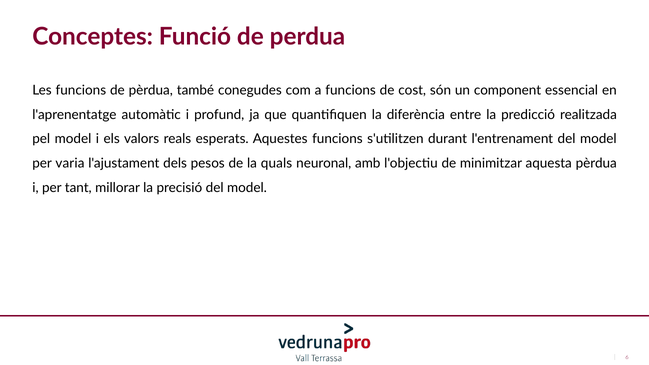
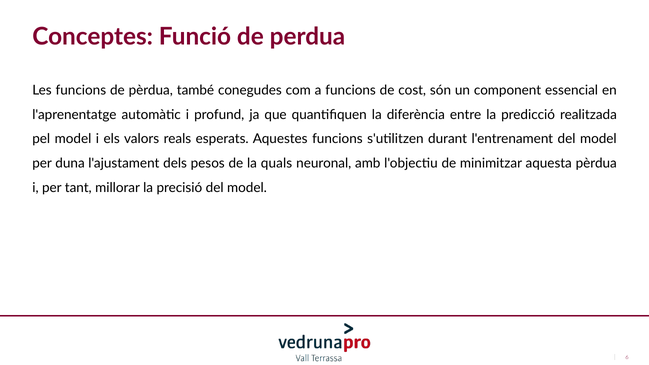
varia: varia -> duna
